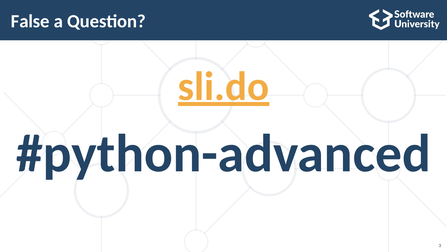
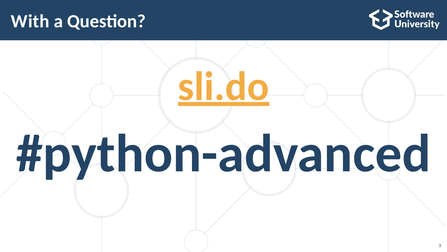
False: False -> With
